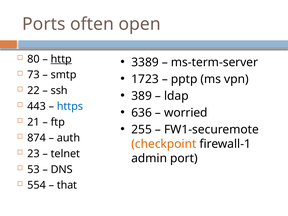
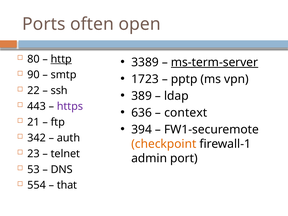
ms-term-server underline: none -> present
73: 73 -> 90
https colour: blue -> purple
worried: worried -> context
255: 255 -> 394
874: 874 -> 342
